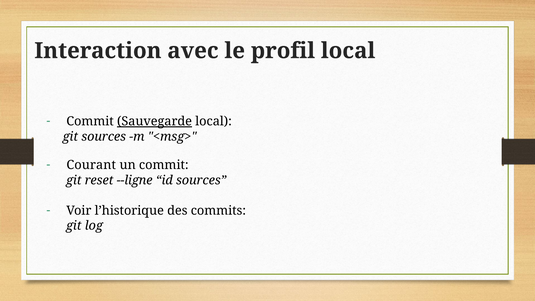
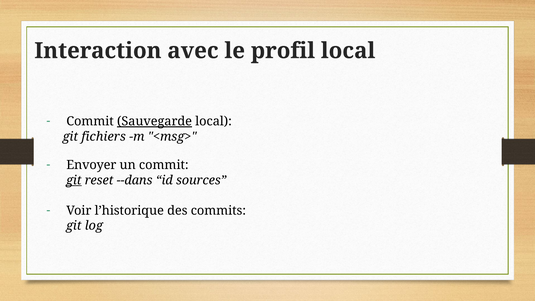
git sources: sources -> fichiers
Courant: Courant -> Envoyer
git at (74, 180) underline: none -> present
--ligne: --ligne -> --dans
